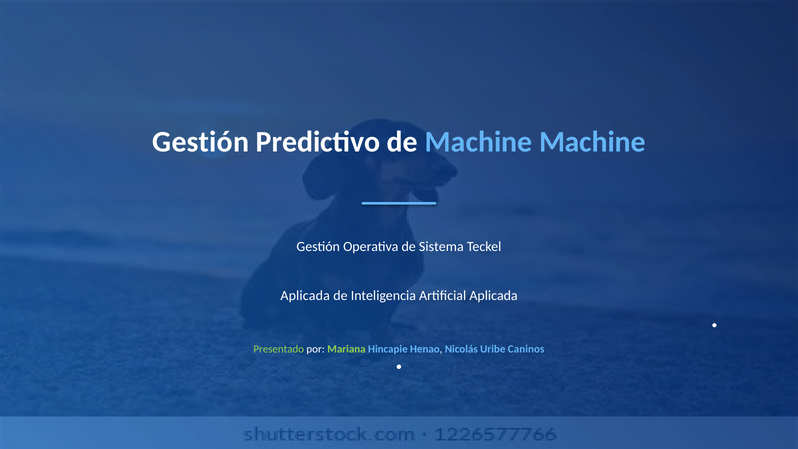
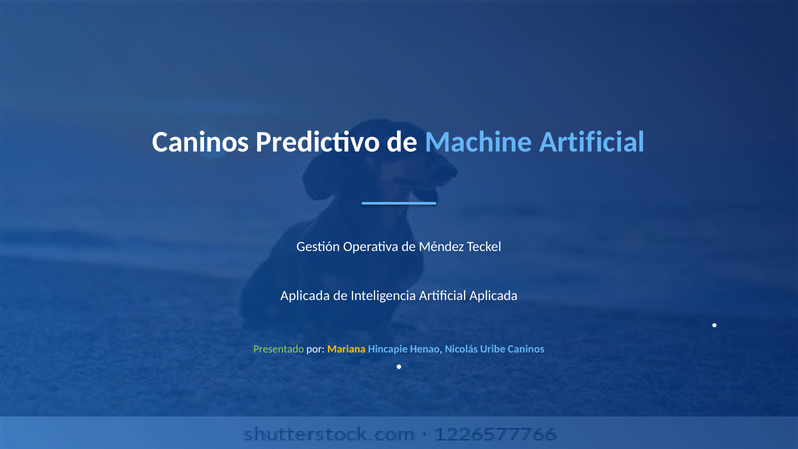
Gestión at (201, 142): Gestión -> Caninos
Machine Machine: Machine -> Artificial
Sistema: Sistema -> Méndez
Mariana colour: light green -> yellow
